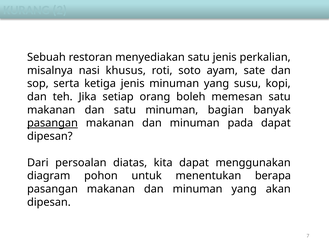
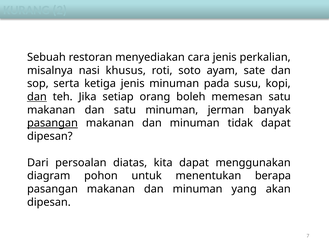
menyediakan satu: satu -> cara
jenis minuman yang: yang -> pada
dan at (37, 97) underline: none -> present
bagian: bagian -> jerman
pada: pada -> tidak
